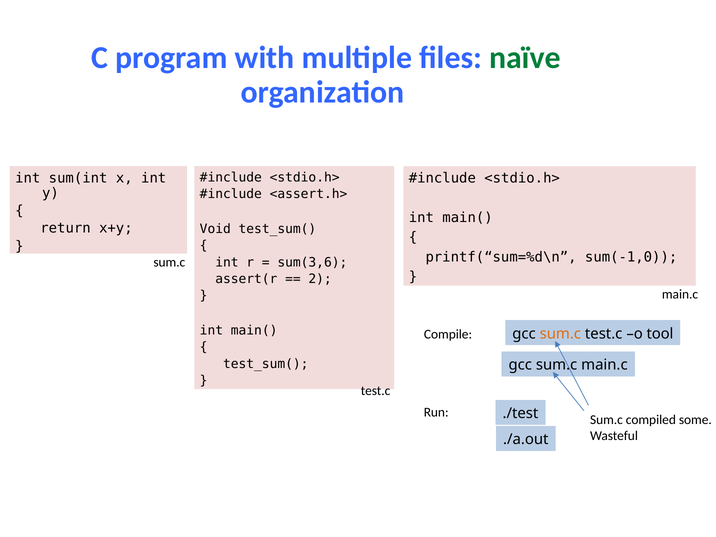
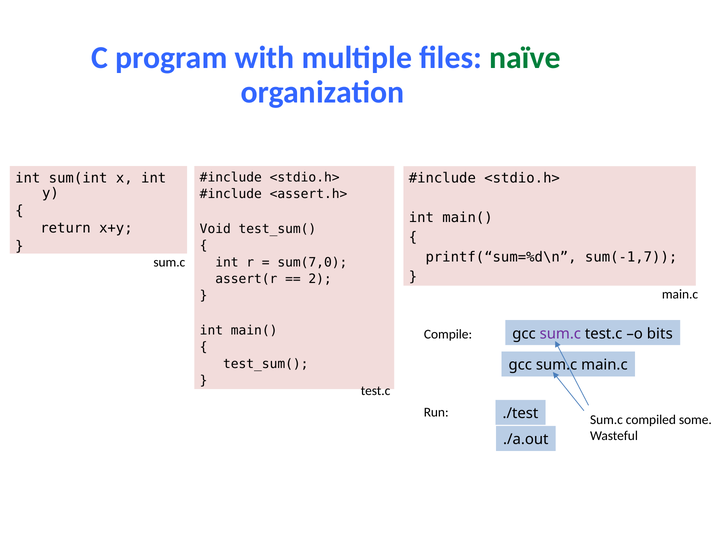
sum(-1,0: sum(-1,0 -> sum(-1,7
sum(3,6: sum(3,6 -> sum(7,0
sum.c at (560, 334) colour: orange -> purple
tool: tool -> bits
